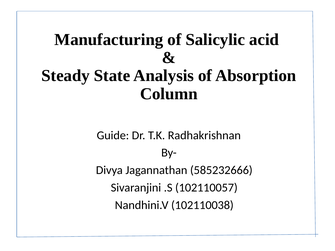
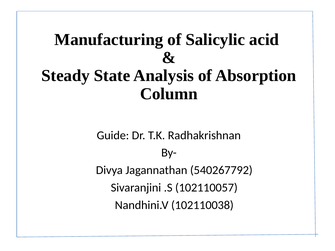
585232666: 585232666 -> 540267792
